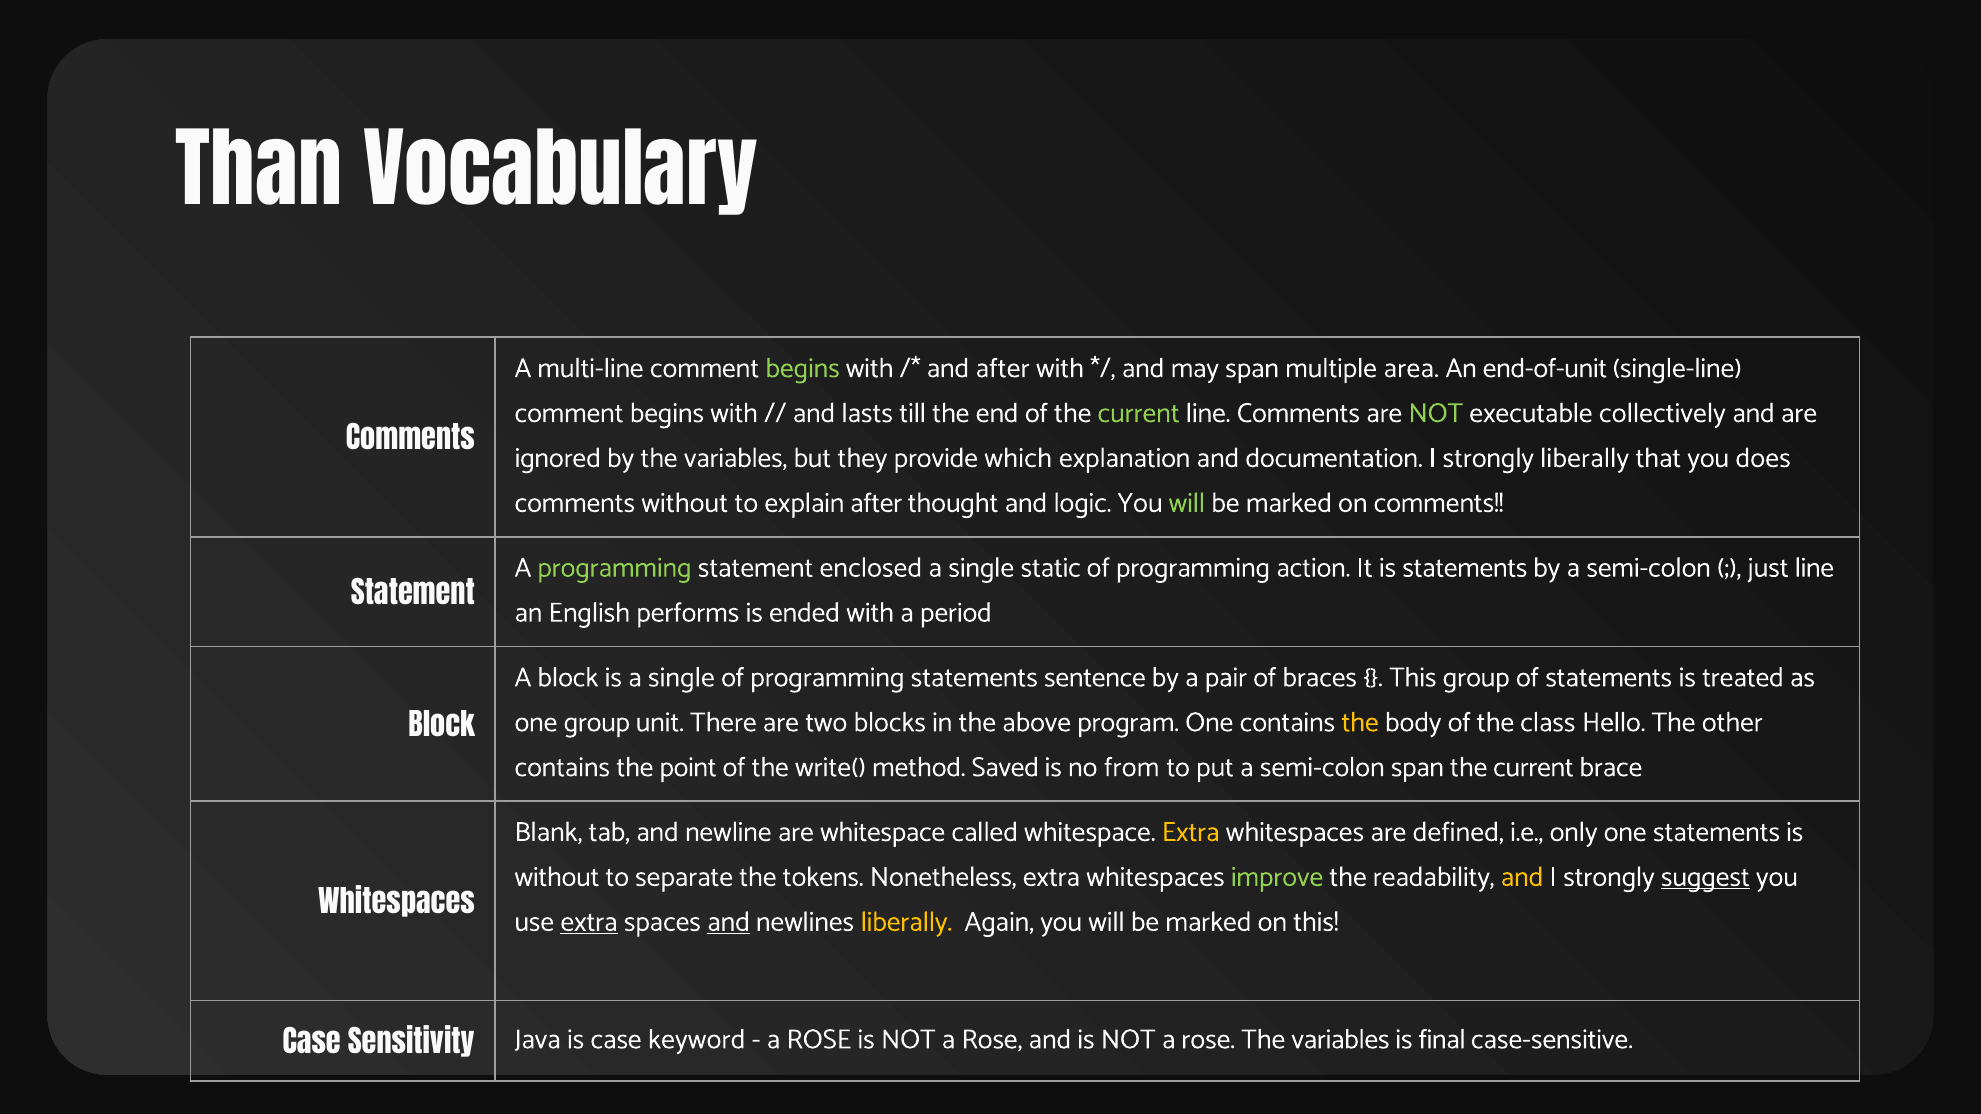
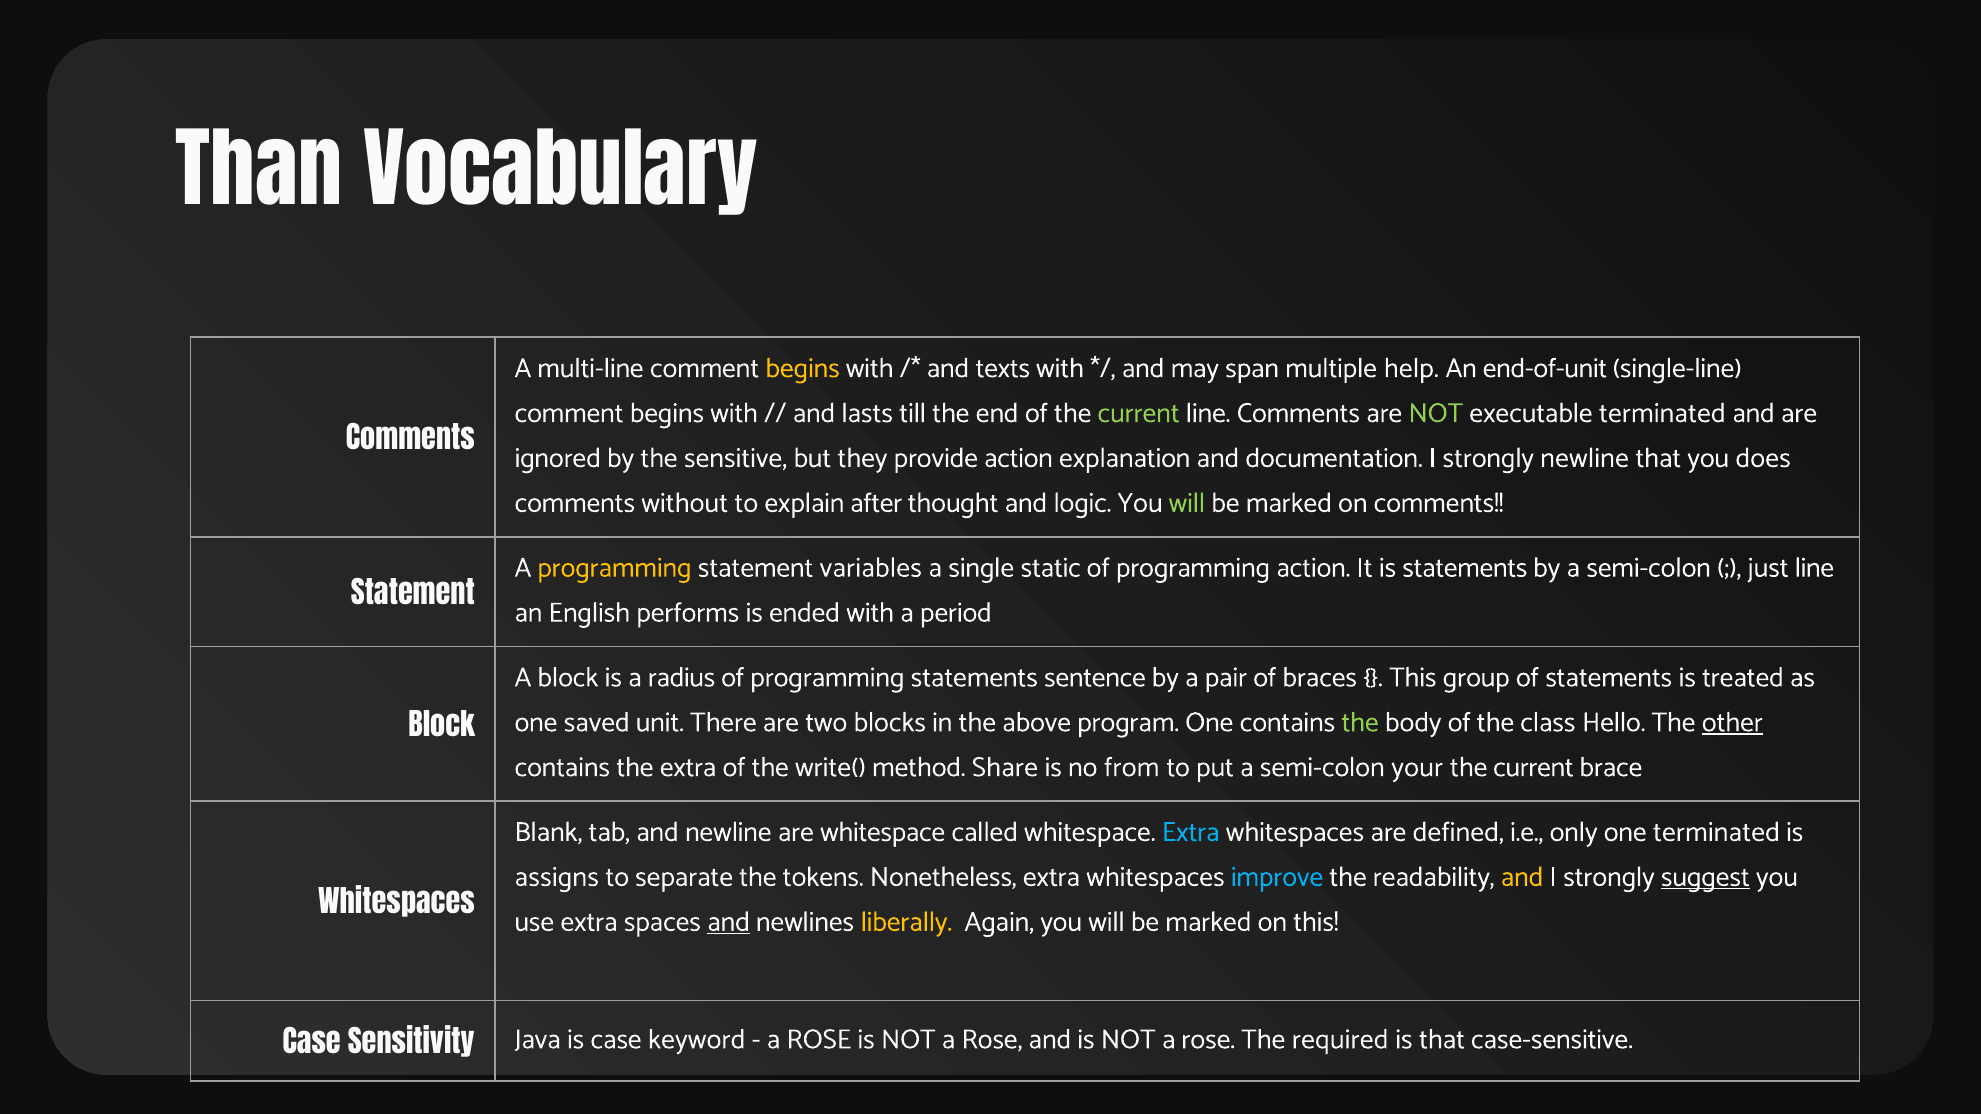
begins at (803, 368) colour: light green -> yellow
and after: after -> texts
area: area -> help
executable collectively: collectively -> terminated
by the variables: variables -> sensitive
provide which: which -> action
strongly liberally: liberally -> newline
programming at (614, 568) colour: light green -> yellow
enclosed: enclosed -> variables
is a single: single -> radius
one group: group -> saved
the at (1360, 722) colour: yellow -> light green
other underline: none -> present
the point: point -> extra
Saved: Saved -> Share
semi-colon span: span -> your
Extra at (1191, 832) colour: yellow -> light blue
one statements: statements -> terminated
without at (557, 877): without -> assigns
improve colour: light green -> light blue
extra at (589, 922) underline: present -> none
rose The variables: variables -> required
is final: final -> that
